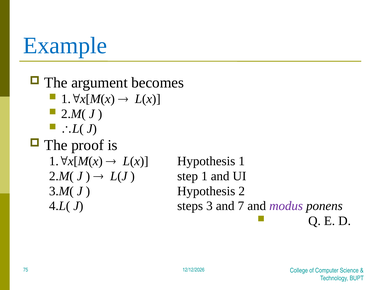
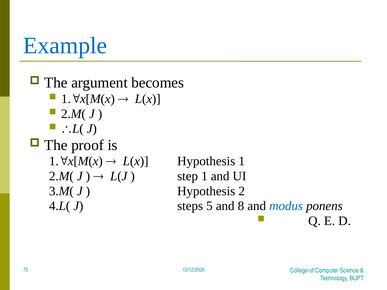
3: 3 -> 5
7: 7 -> 8
modus colour: purple -> blue
